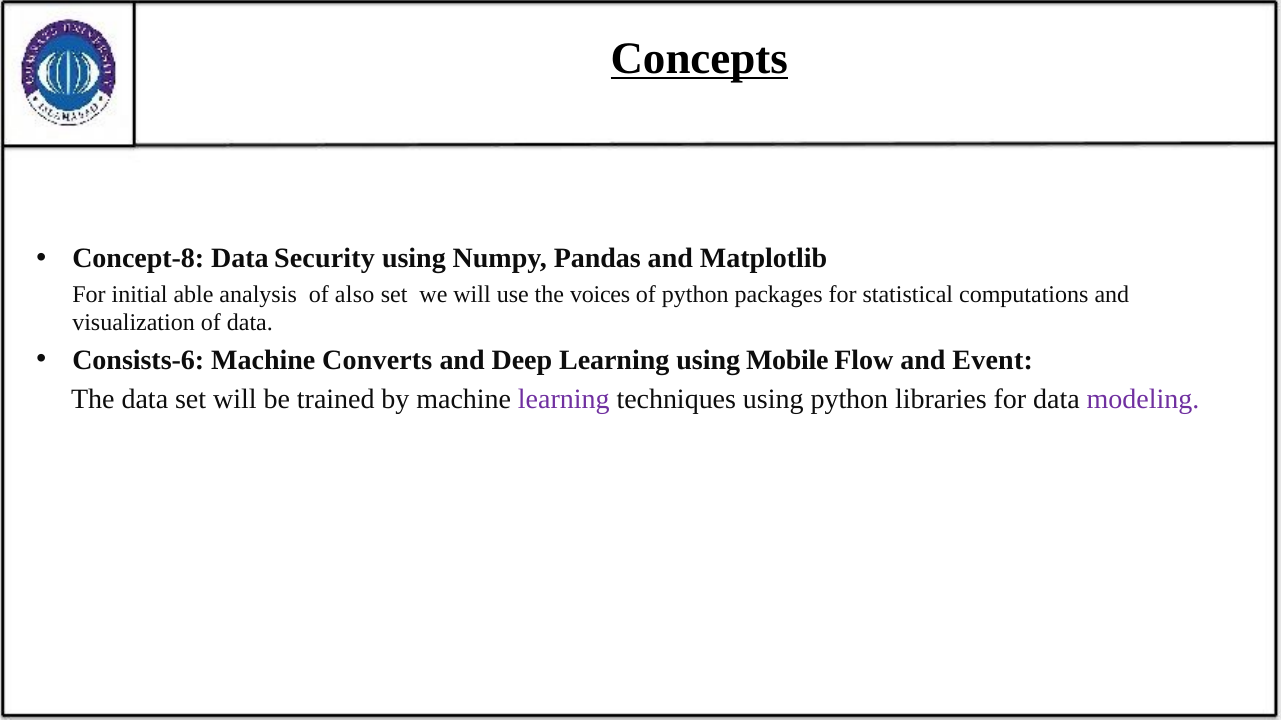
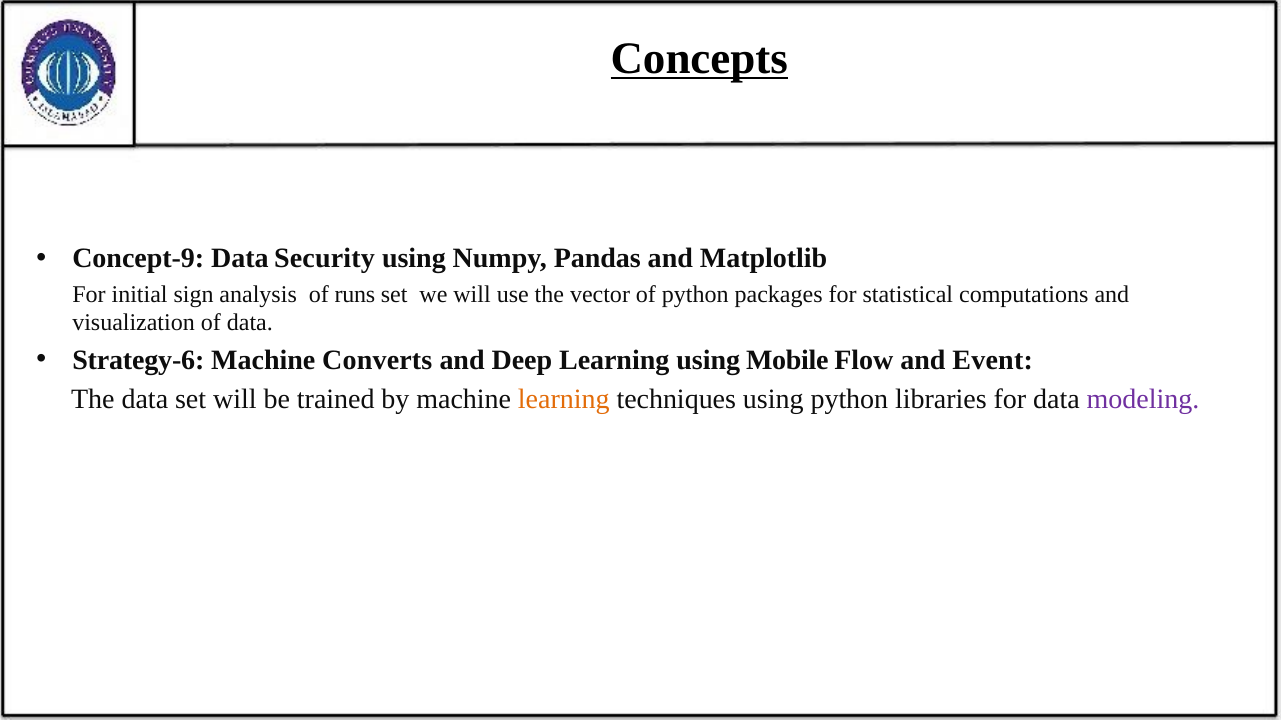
Concept-8: Concept-8 -> Concept-9
able: able -> sign
also: also -> runs
voices: voices -> vector
Consists-6: Consists-6 -> Strategy-6
learning at (564, 400) colour: purple -> orange
